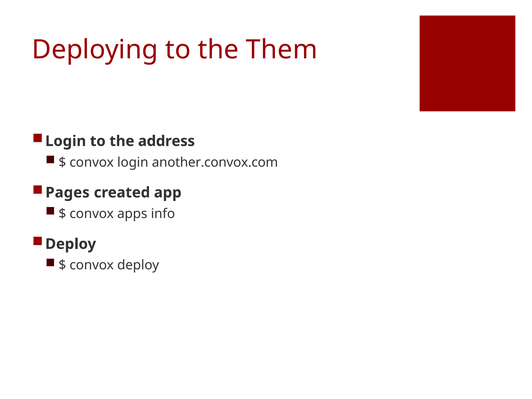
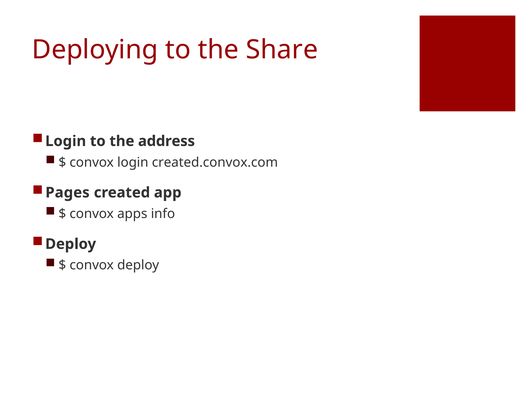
Them: Them -> Share
another.convox.com: another.convox.com -> created.convox.com
